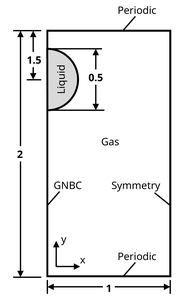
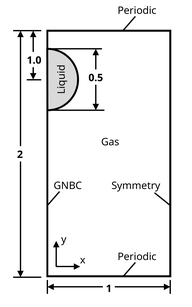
1.5: 1.5 -> 1.0
